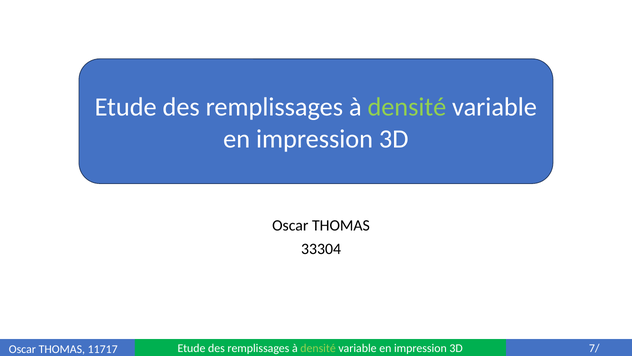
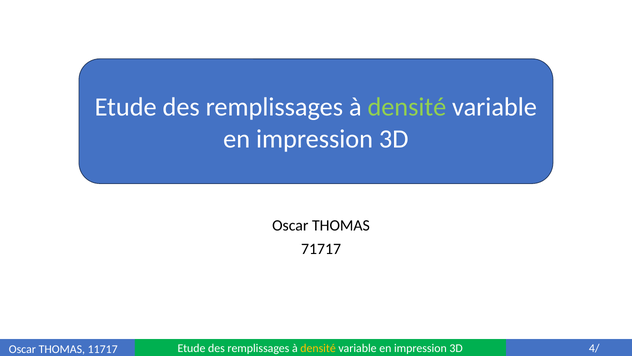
33304: 33304 -> 71717
densité at (318, 348) colour: light green -> yellow
7/: 7/ -> 4/
